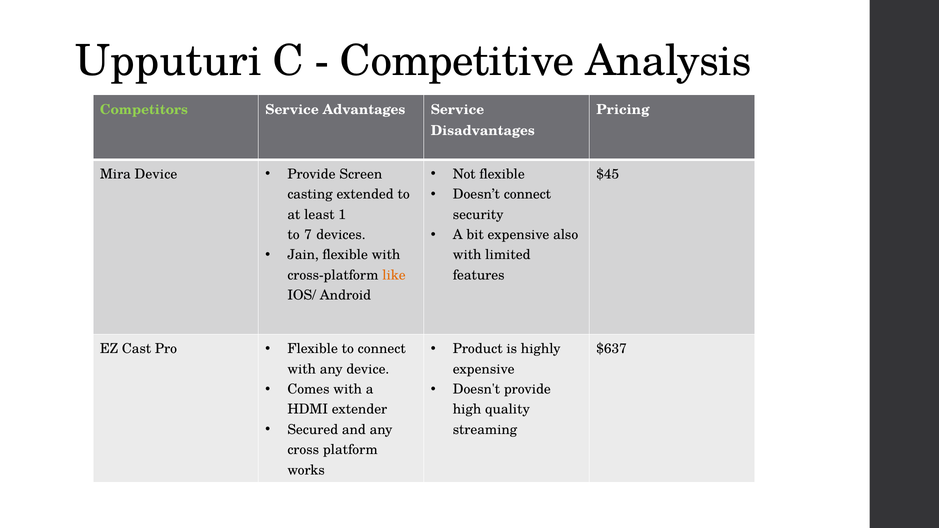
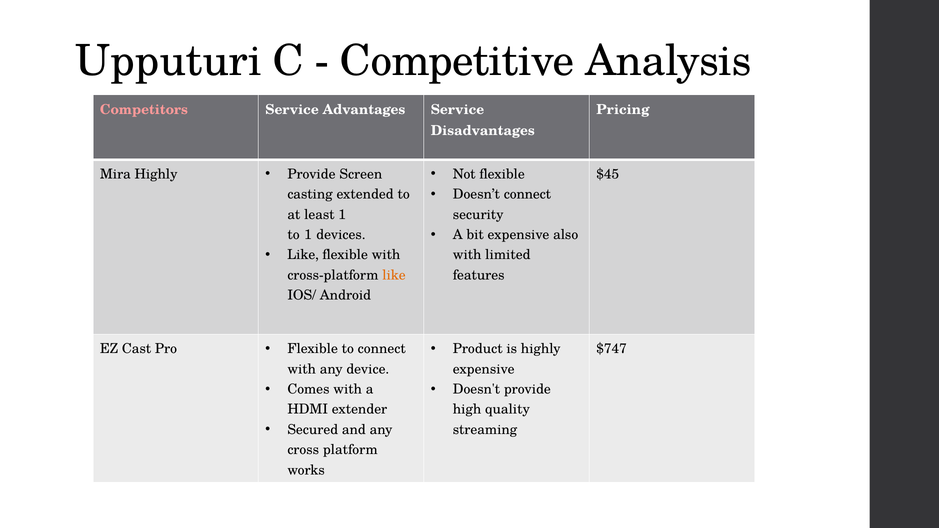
Competitors colour: light green -> pink
Mira Device: Device -> Highly
to 7: 7 -> 1
Jain at (303, 255): Jain -> Like
$637: $637 -> $747
